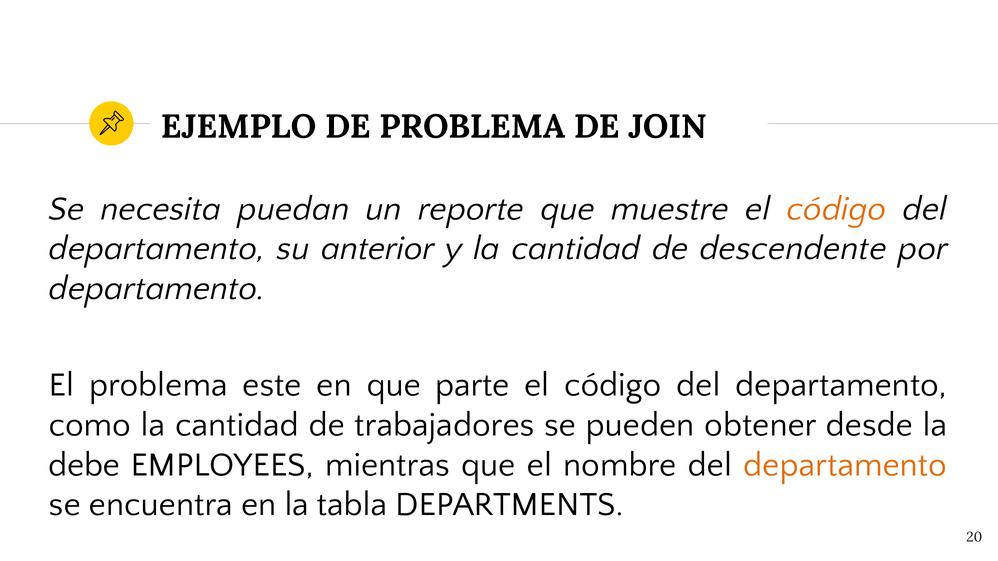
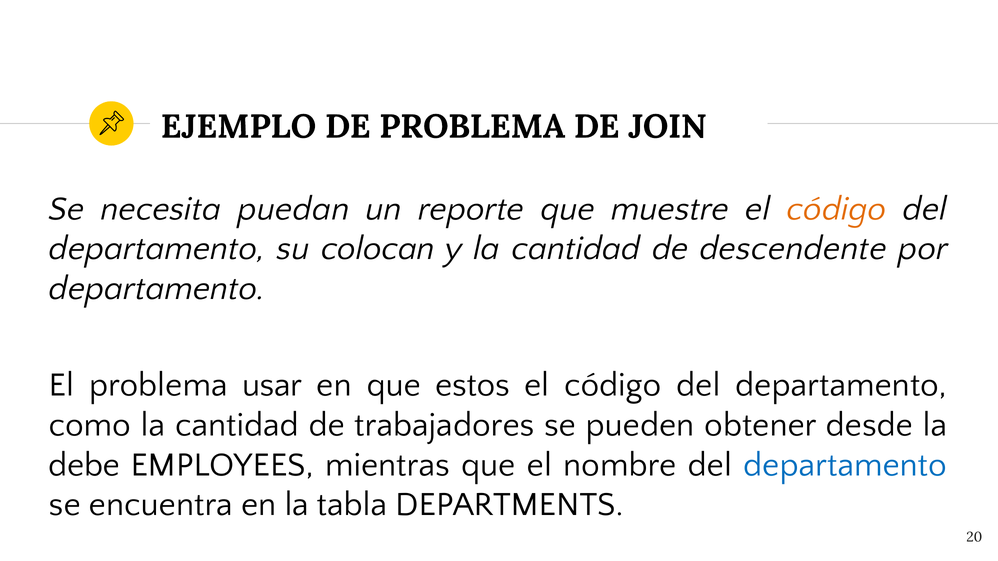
anterior: anterior -> colocan
este: este -> usar
parte: parte -> estos
departamento at (845, 465) colour: orange -> blue
